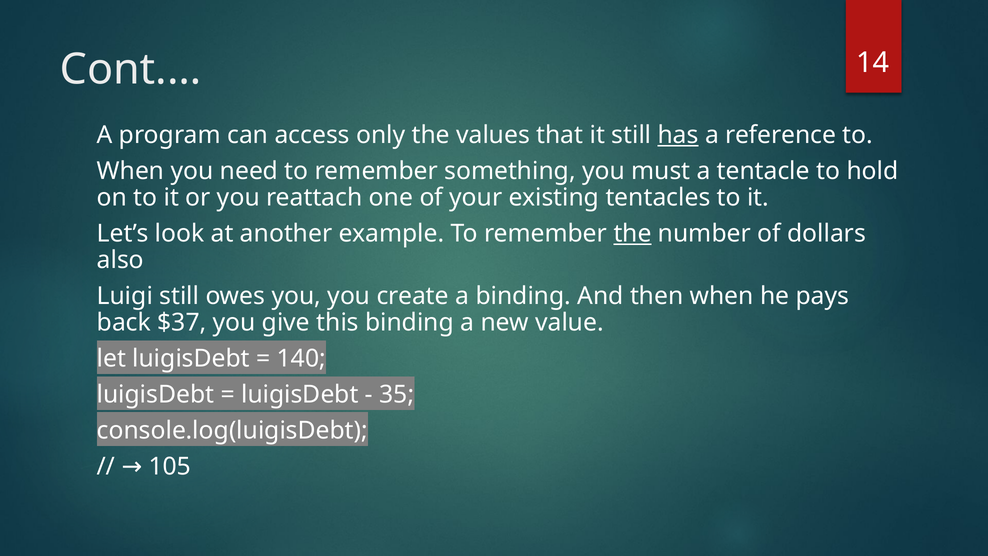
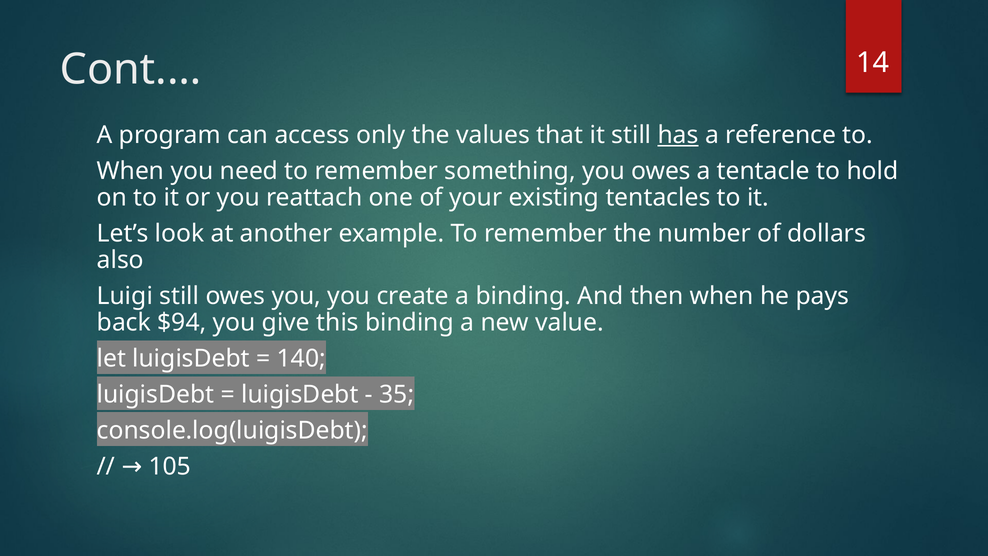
you must: must -> owes
the at (633, 233) underline: present -> none
$37: $37 -> $94
